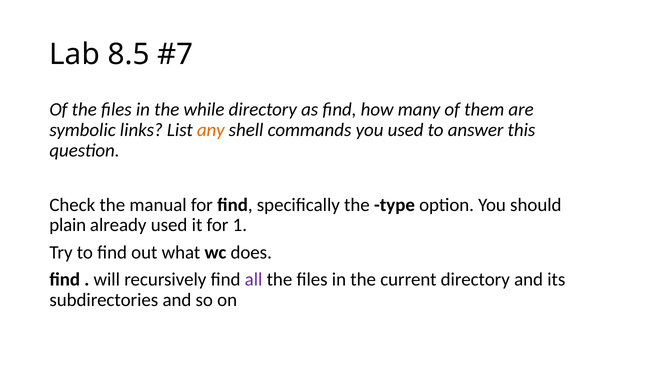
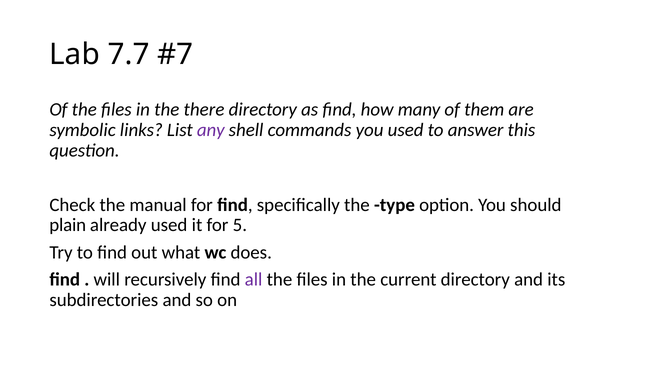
8.5: 8.5 -> 7.7
while: while -> there
any colour: orange -> purple
1: 1 -> 5
